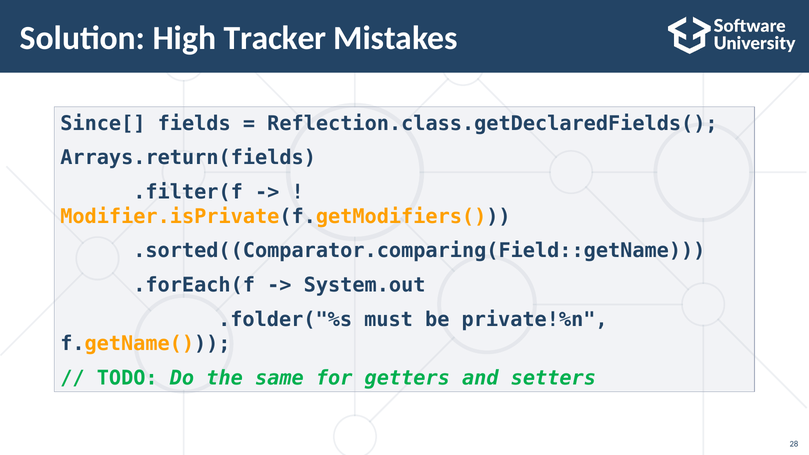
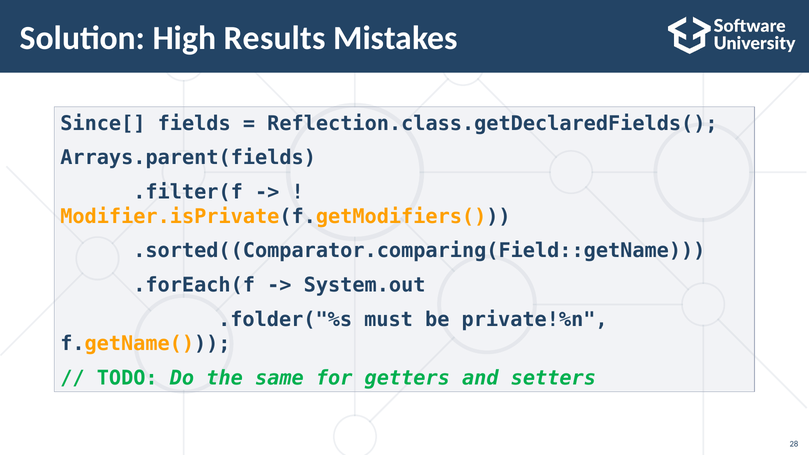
Tracker: Tracker -> Results
Arrays.return(fields: Arrays.return(fields -> Arrays.parent(fields
